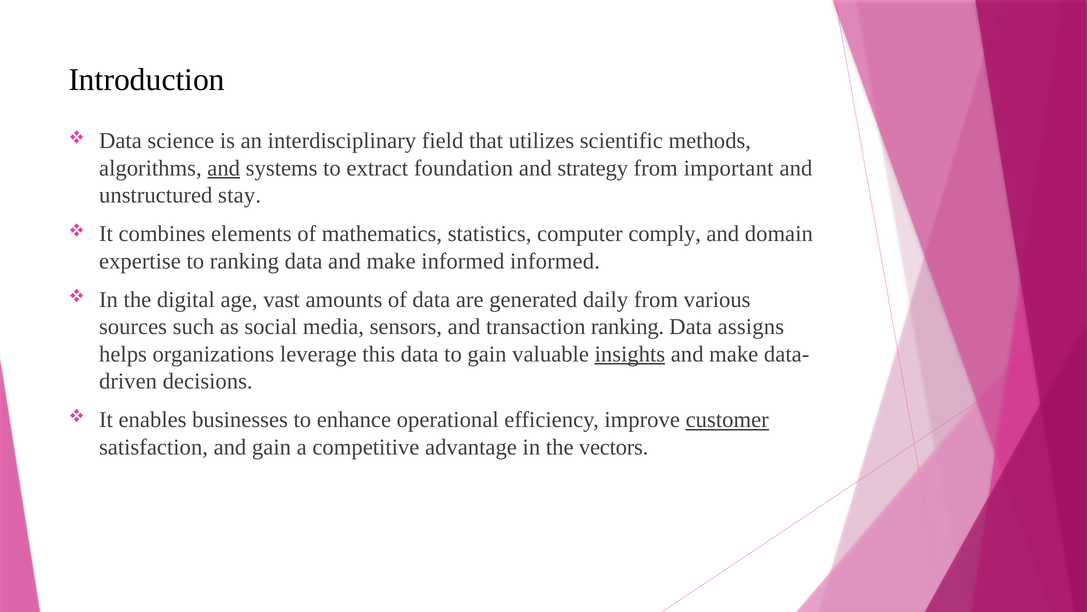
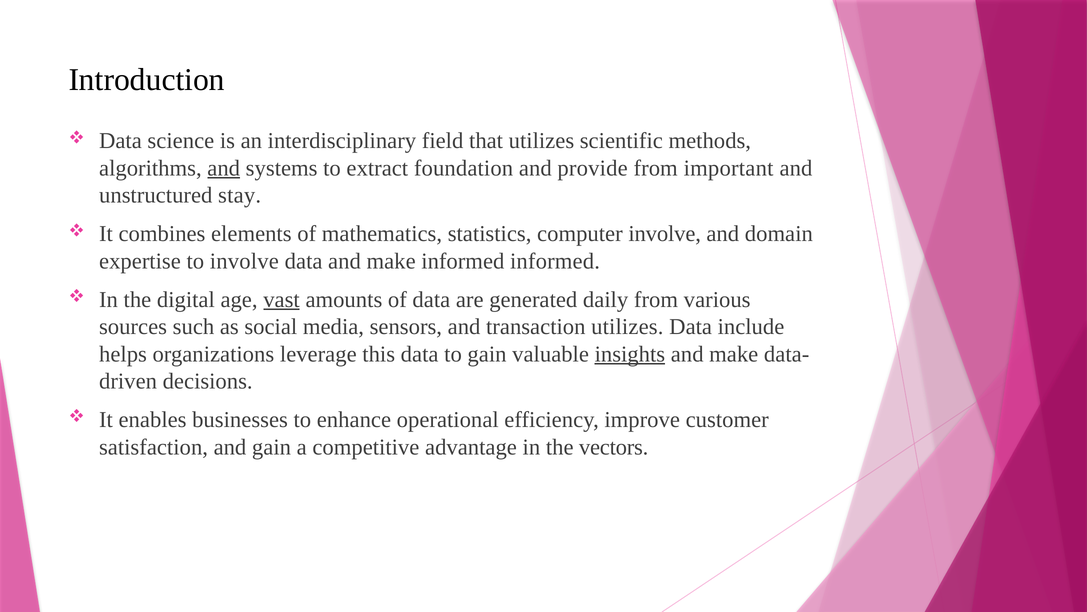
strategy: strategy -> provide
computer comply: comply -> involve
to ranking: ranking -> involve
vast underline: none -> present
transaction ranking: ranking -> utilizes
assigns: assigns -> include
customer underline: present -> none
